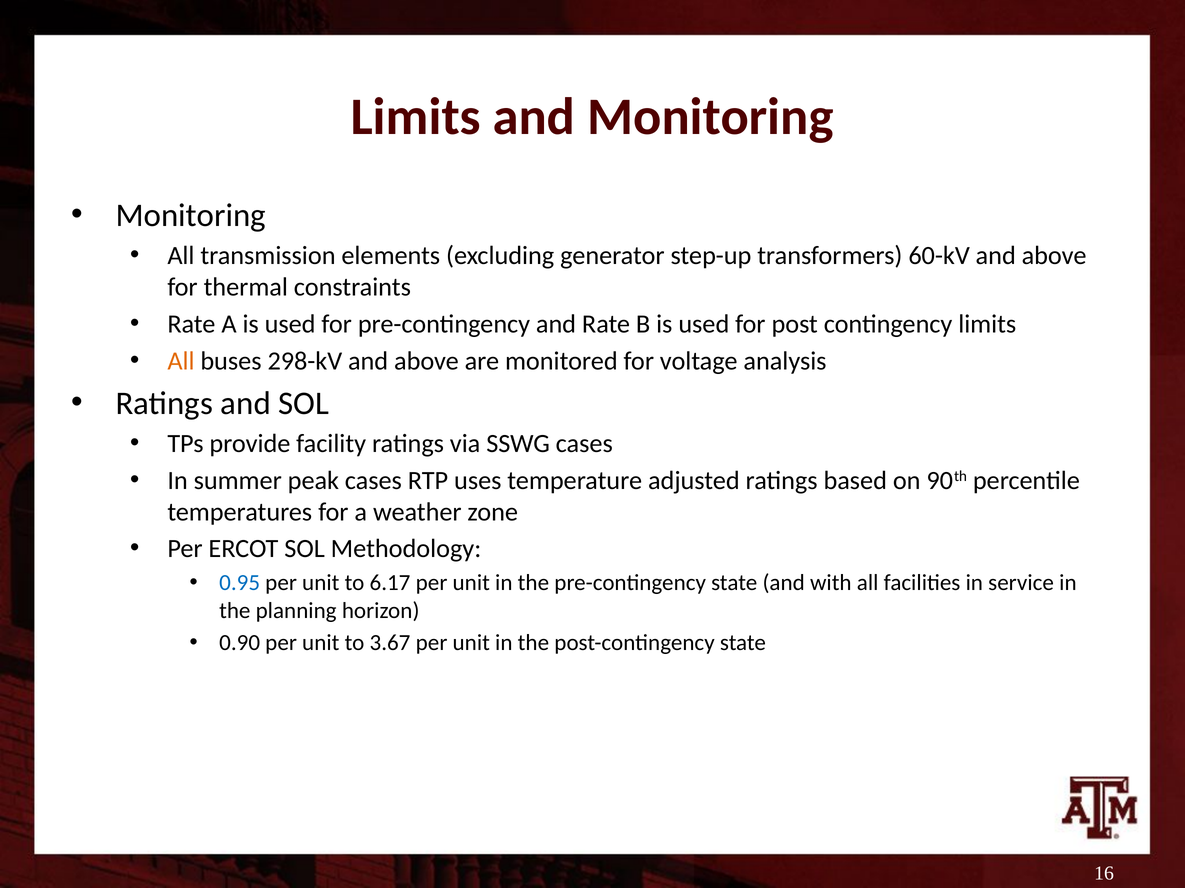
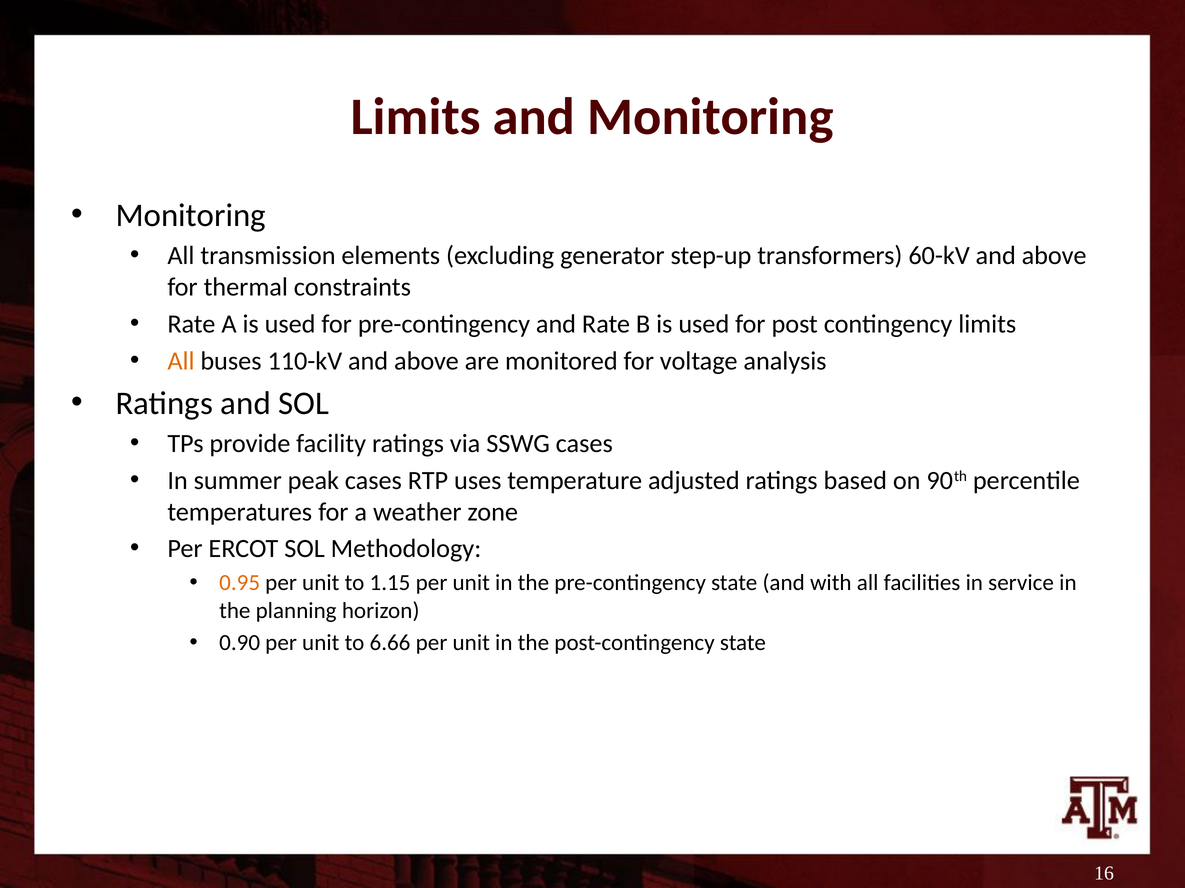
298-kV: 298-kV -> 110-kV
0.95 colour: blue -> orange
6.17: 6.17 -> 1.15
3.67: 3.67 -> 6.66
